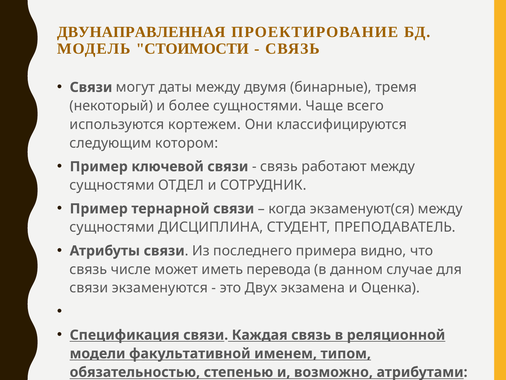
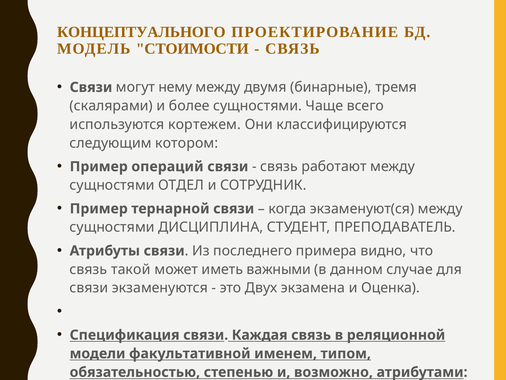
ДВУНАПРАВЛЕННАЯ: ДВУНАПРАВЛЕННАЯ -> КОНЦЕПТУАЛЬНОГО
даты: даты -> нему
некоторый: некоторый -> скалярами
ключевой: ключевой -> операций
числе: числе -> такой
перевода: перевода -> важными
